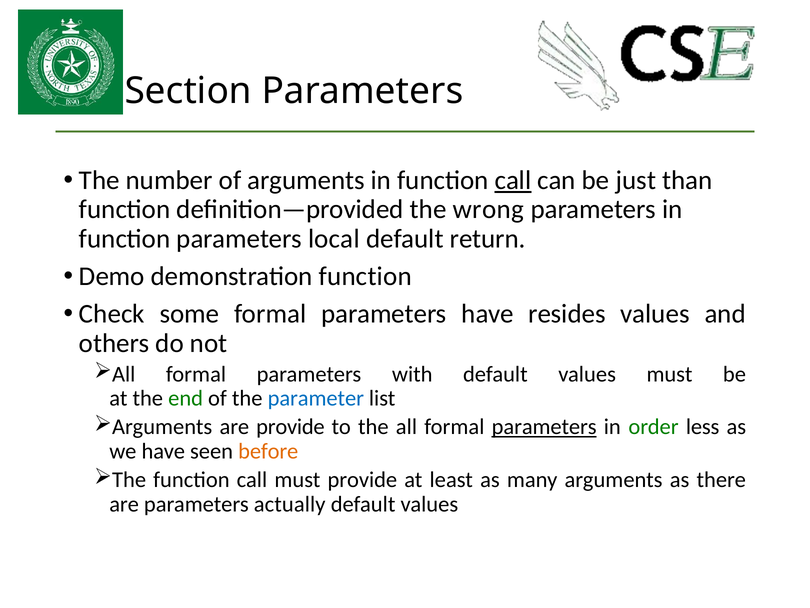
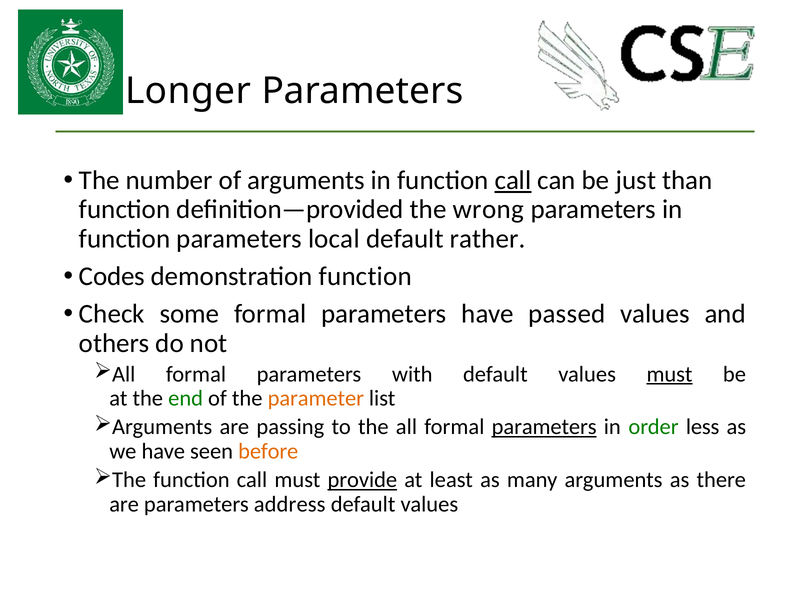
Section: Section -> Longer
return: return -> rather
Demo: Demo -> Codes
resides: resides -> passed
must at (669, 374) underline: none -> present
parameter colour: blue -> orange
are provide: provide -> passing
provide at (362, 480) underline: none -> present
actually: actually -> address
